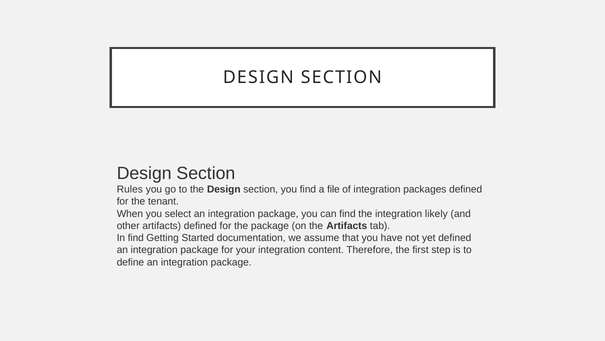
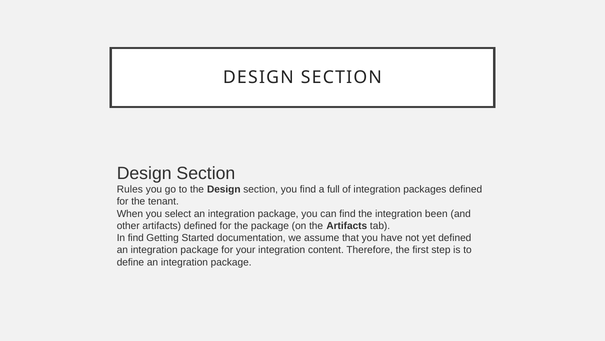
file: file -> full
likely: likely -> been
